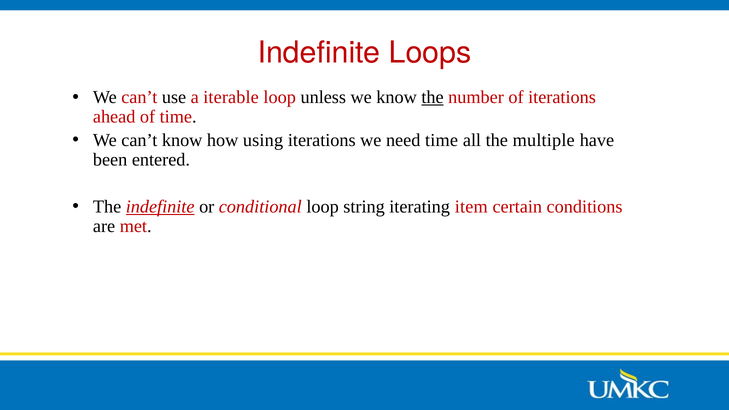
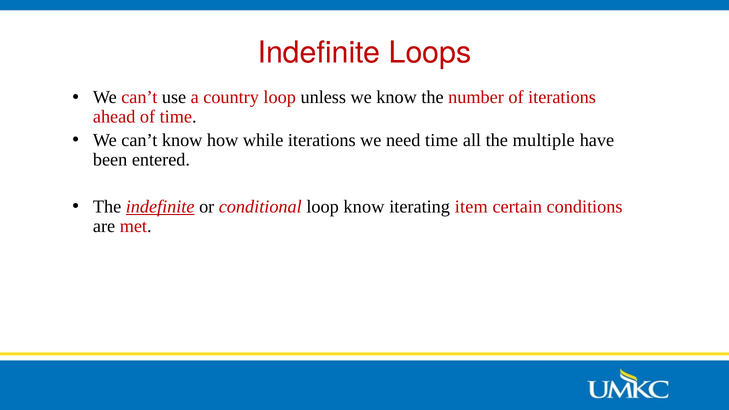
iterable: iterable -> country
the at (433, 97) underline: present -> none
using: using -> while
loop string: string -> know
